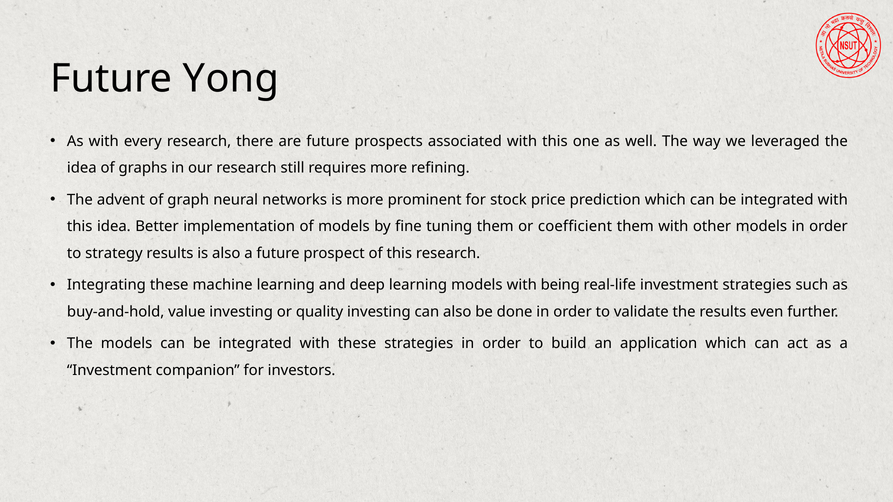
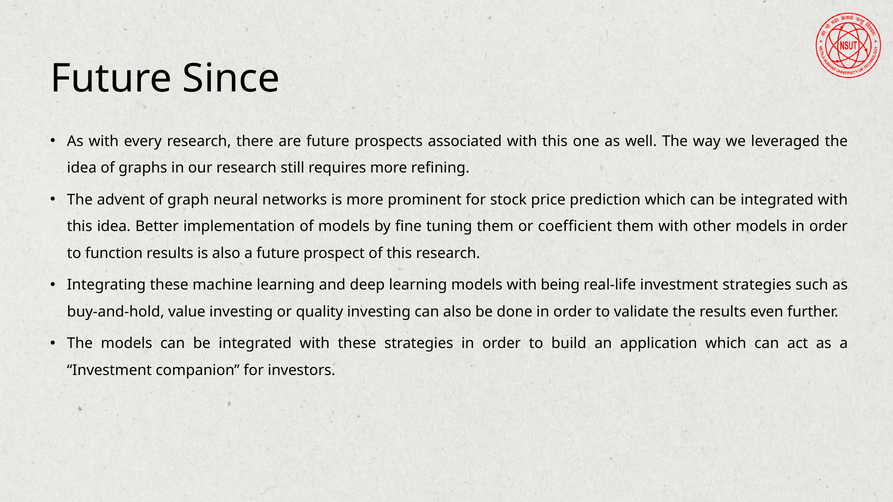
Yong: Yong -> Since
strategy: strategy -> function
